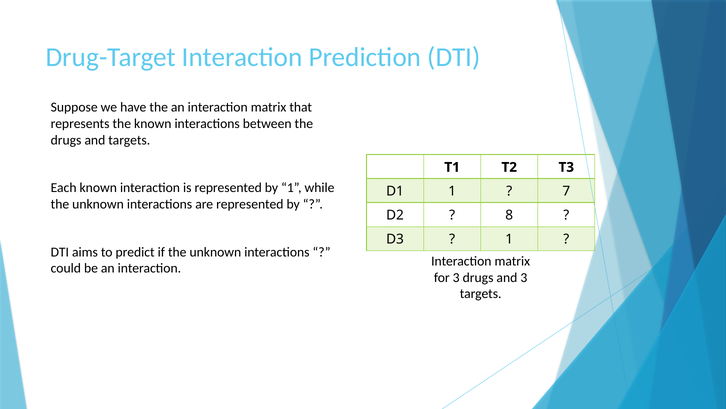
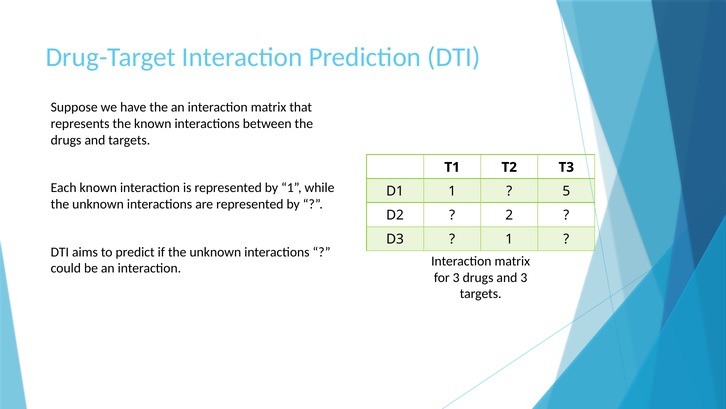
7: 7 -> 5
8: 8 -> 2
